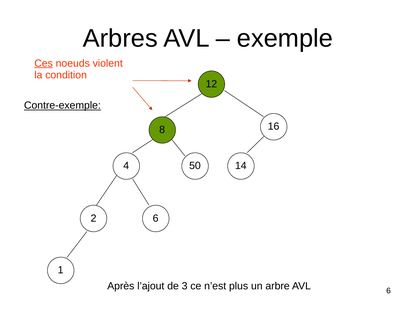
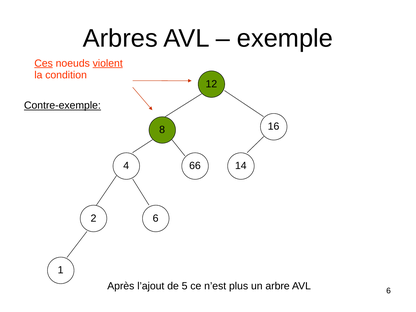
violent underline: none -> present
50: 50 -> 66
3: 3 -> 5
